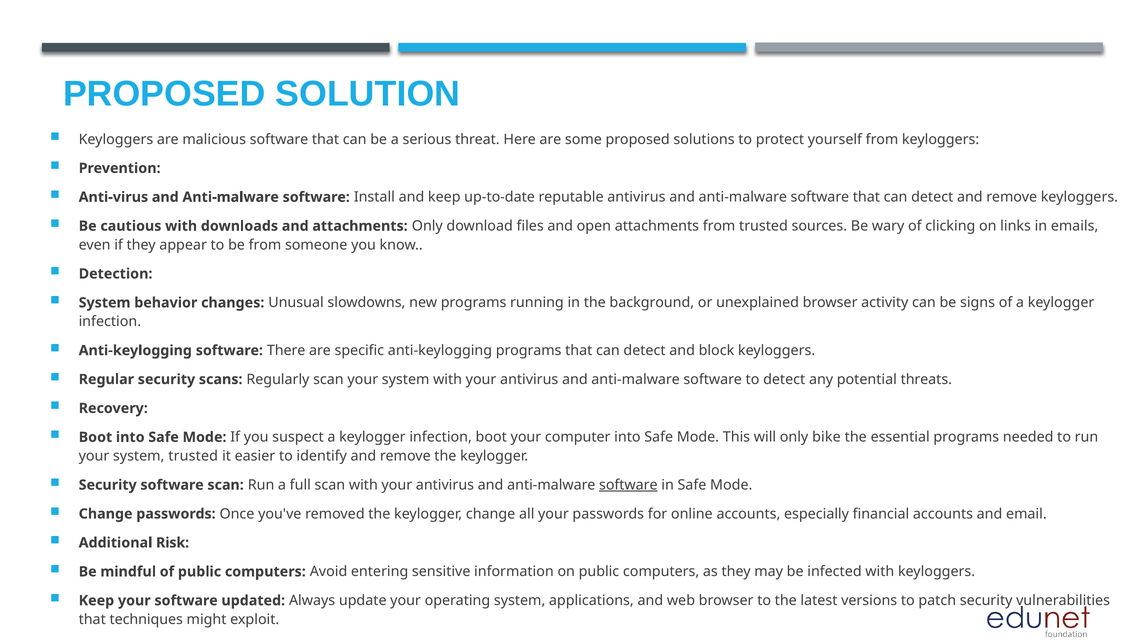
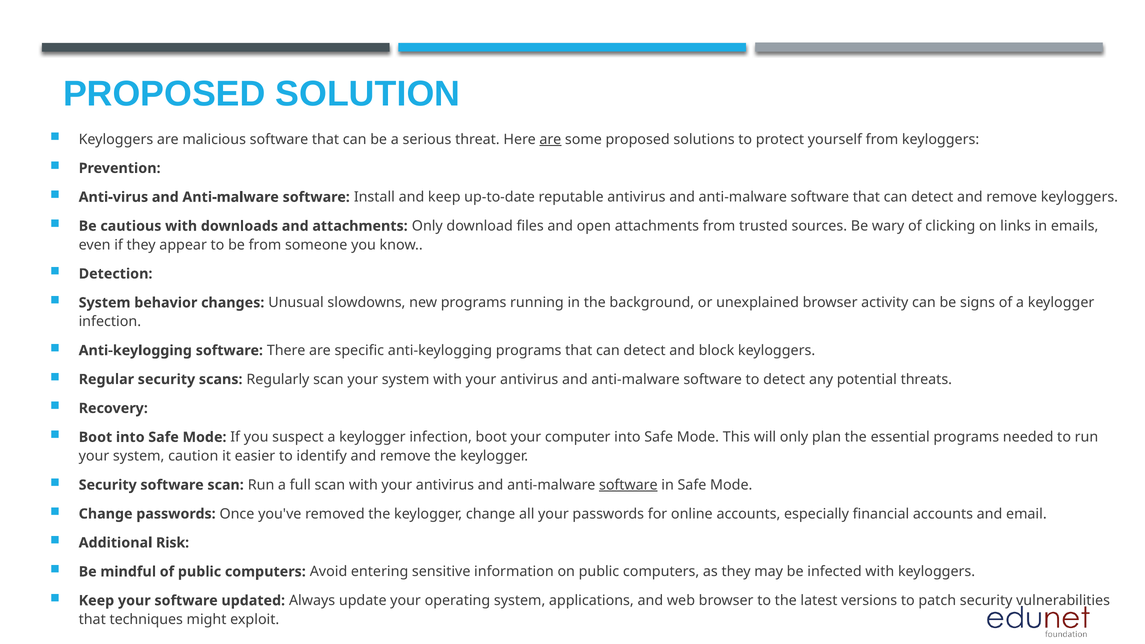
are at (550, 139) underline: none -> present
bike: bike -> plan
system trusted: trusted -> caution
